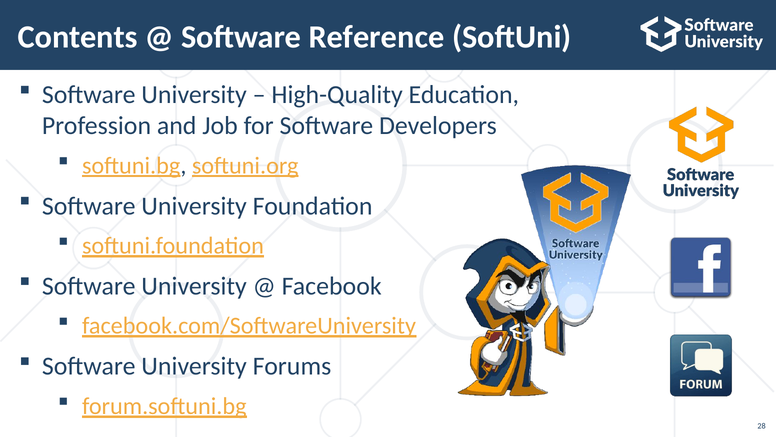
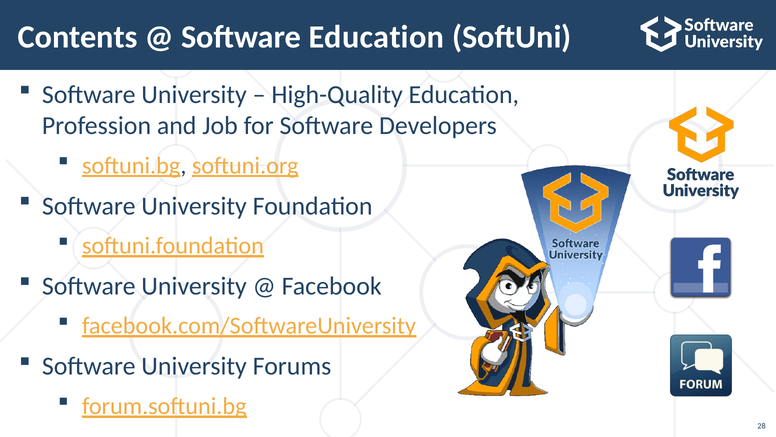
Software Reference: Reference -> Education
